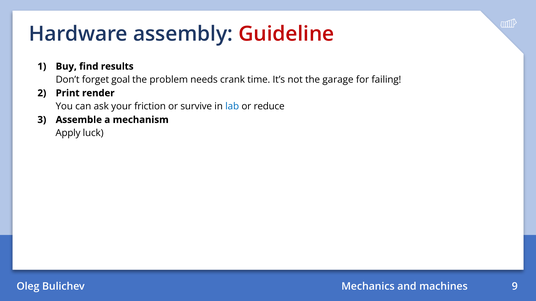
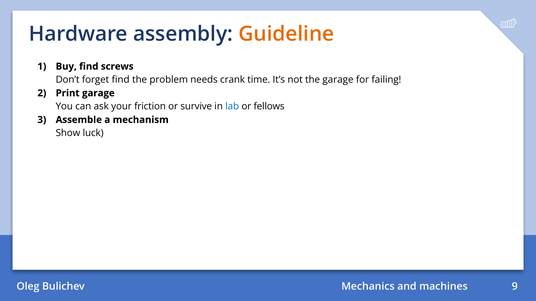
Guideline colour: red -> orange
results: results -> screws
forget goal: goal -> find
Print render: render -> garage
reduce: reduce -> fellows
Apply: Apply -> Show
